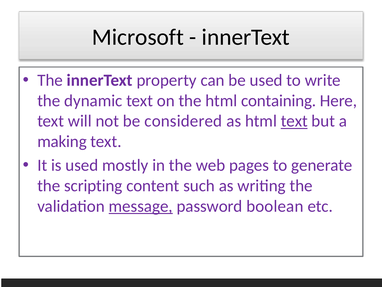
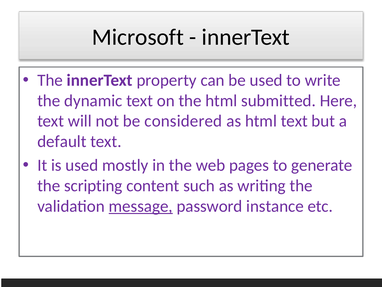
containing: containing -> submitted
text at (294, 121) underline: present -> none
making: making -> default
boolean: boolean -> instance
